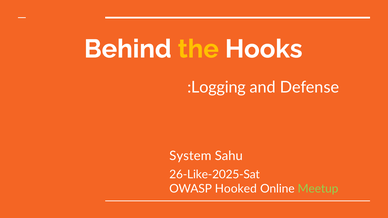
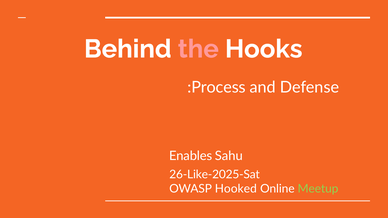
the colour: yellow -> pink
:Logging: :Logging -> :Process
System: System -> Enables
